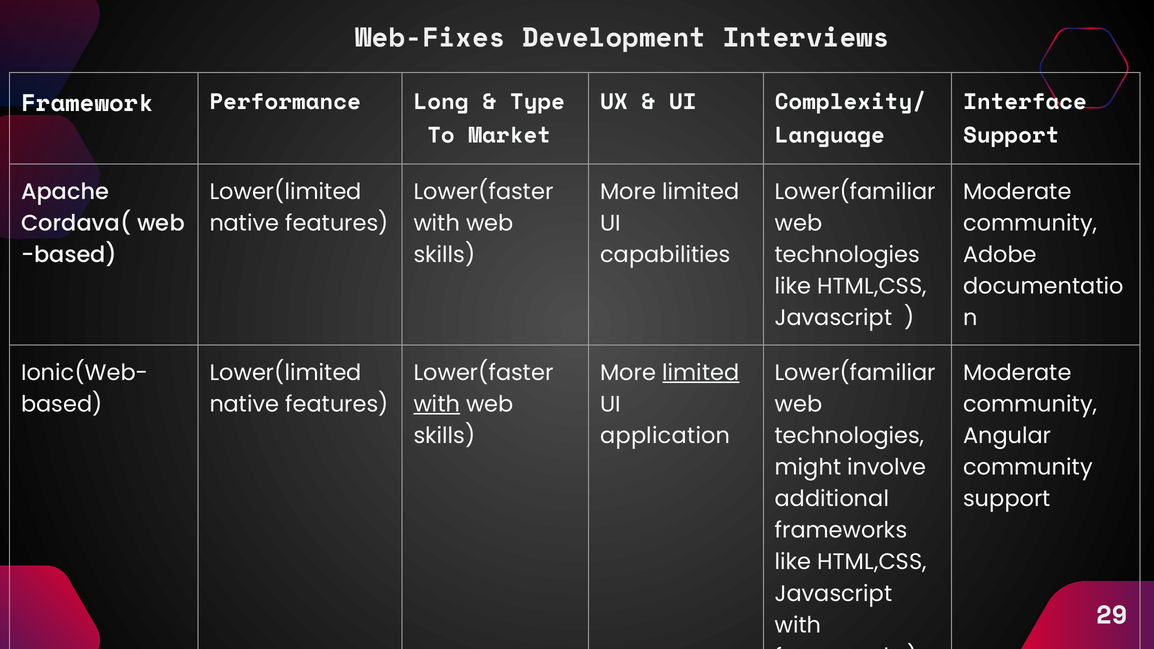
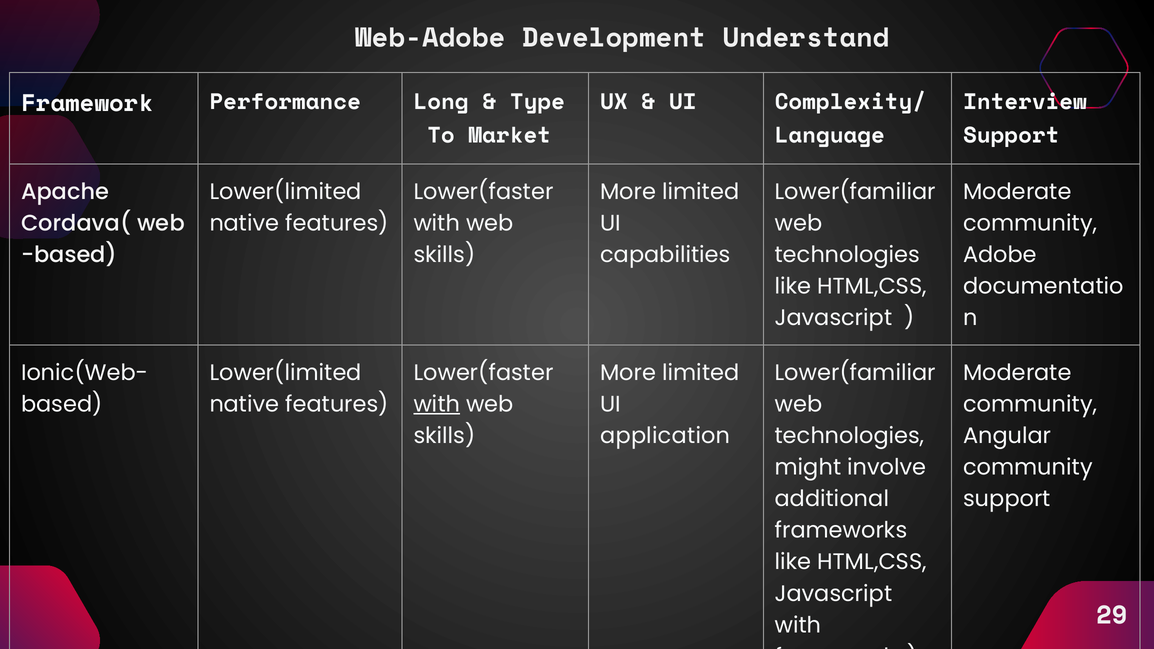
Web-Fixes: Web-Fixes -> Web-Adobe
Interviews: Interviews -> Understand
Interface: Interface -> Interview
limited at (701, 373) underline: present -> none
